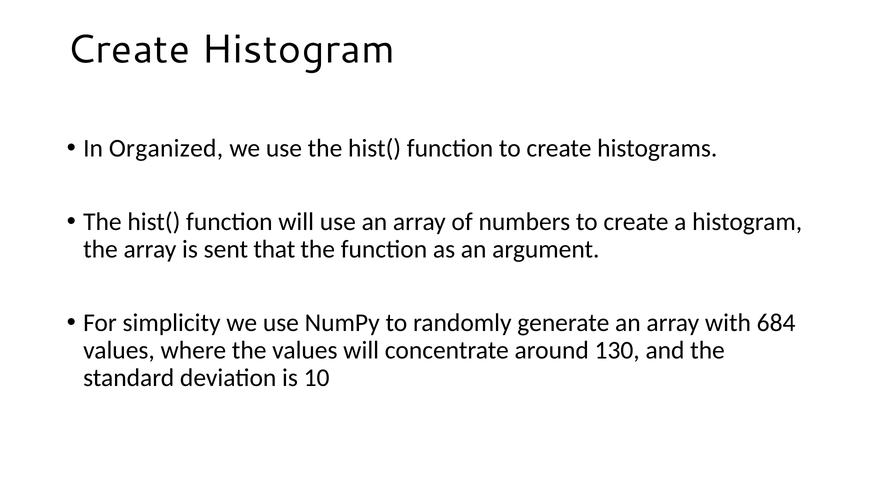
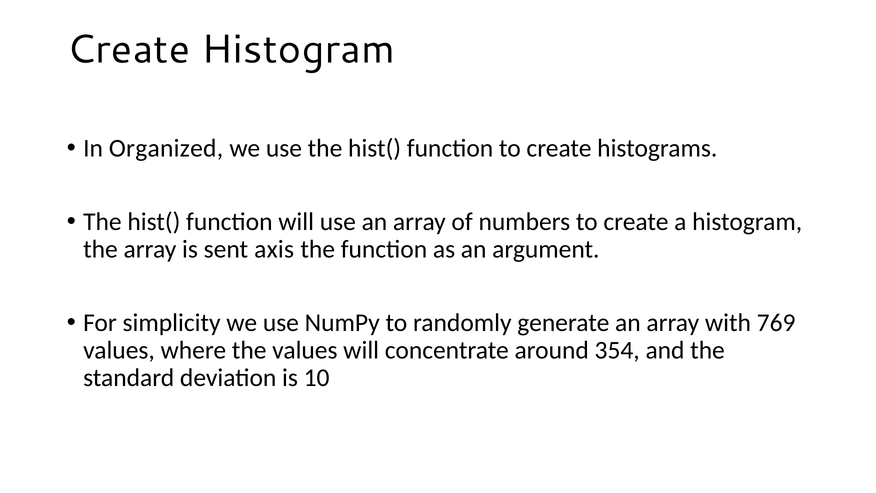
that: that -> axis
684: 684 -> 769
130: 130 -> 354
